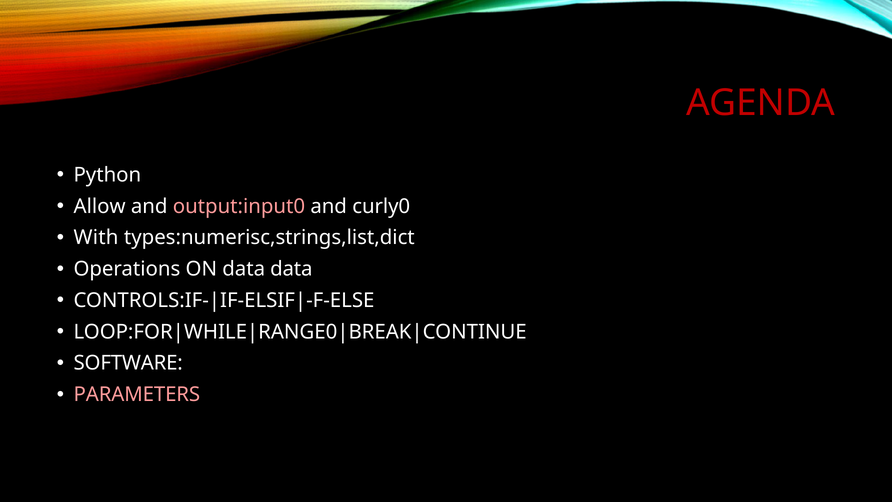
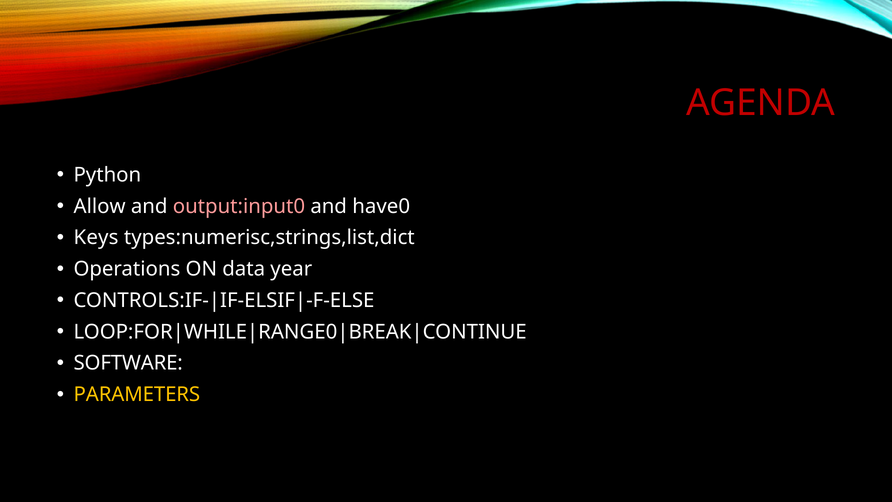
curly0: curly0 -> have0
With: With -> Keys
data data: data -> year
PARAMETERS colour: pink -> yellow
